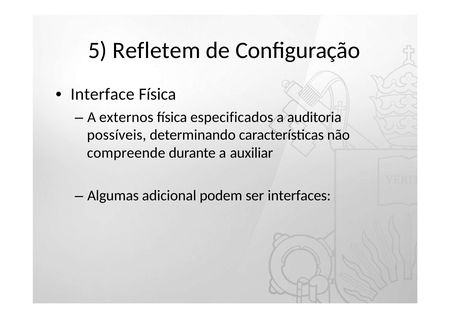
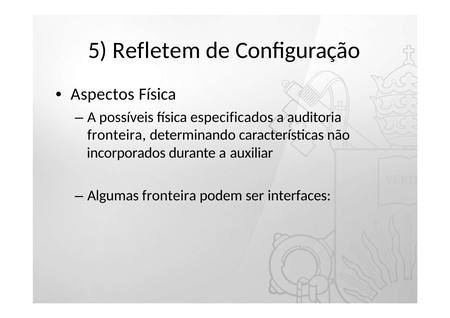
Interface: Interface -> Aspectos
externos: externos -> possíveis
possíveis at (117, 135): possíveis -> fronteira
compreende: compreende -> incorporados
Algumas adicional: adicional -> fronteira
